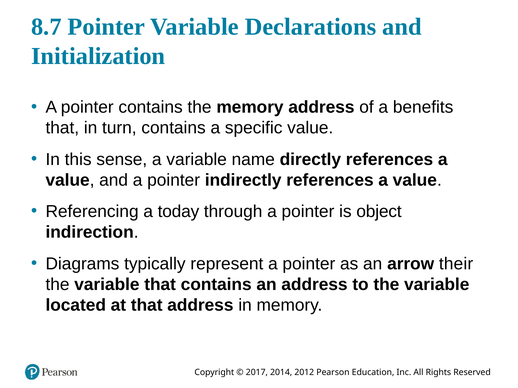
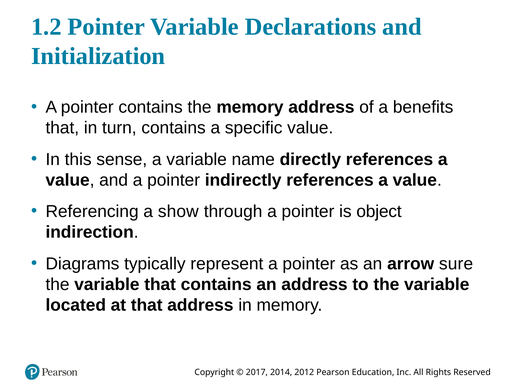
8.7: 8.7 -> 1.2
today: today -> show
their: their -> sure
